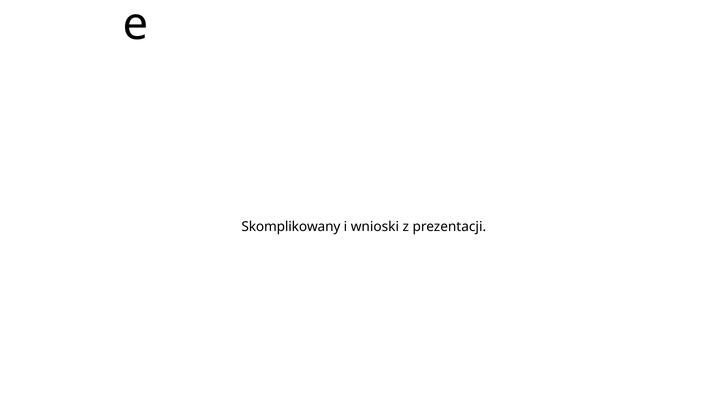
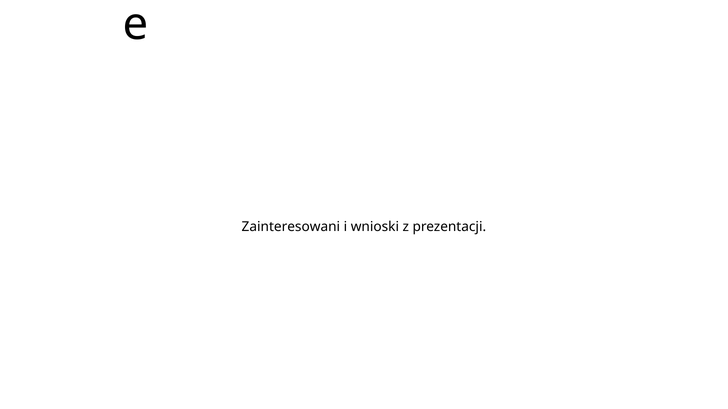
Skomplikowany: Skomplikowany -> Zainteresowani
